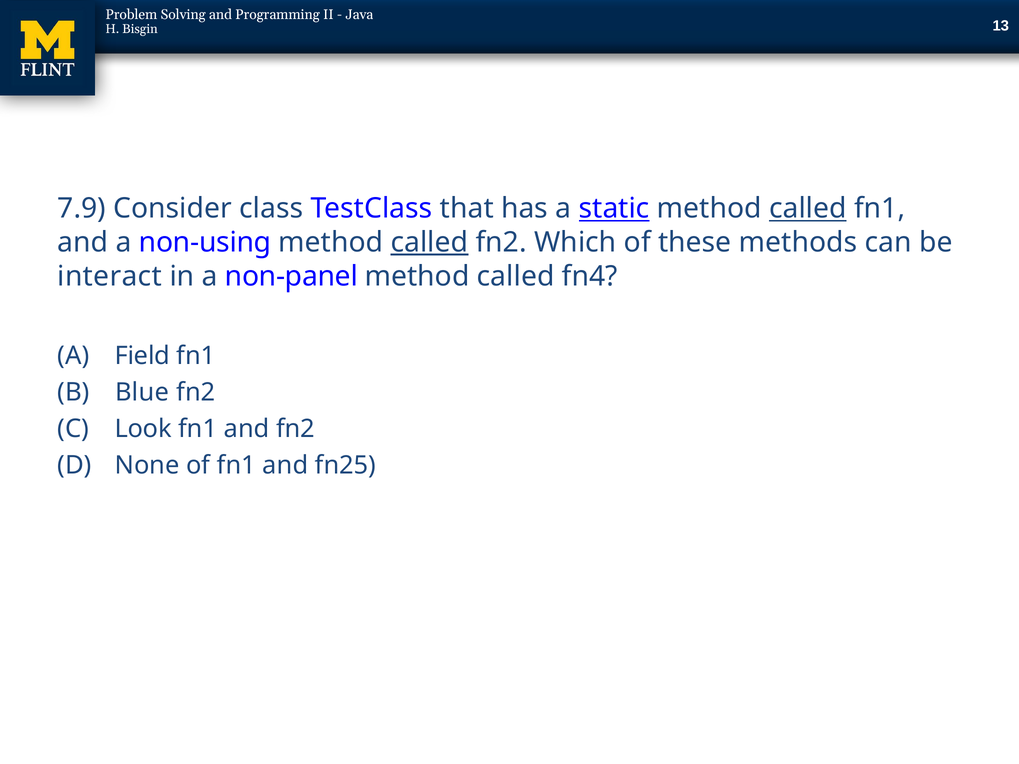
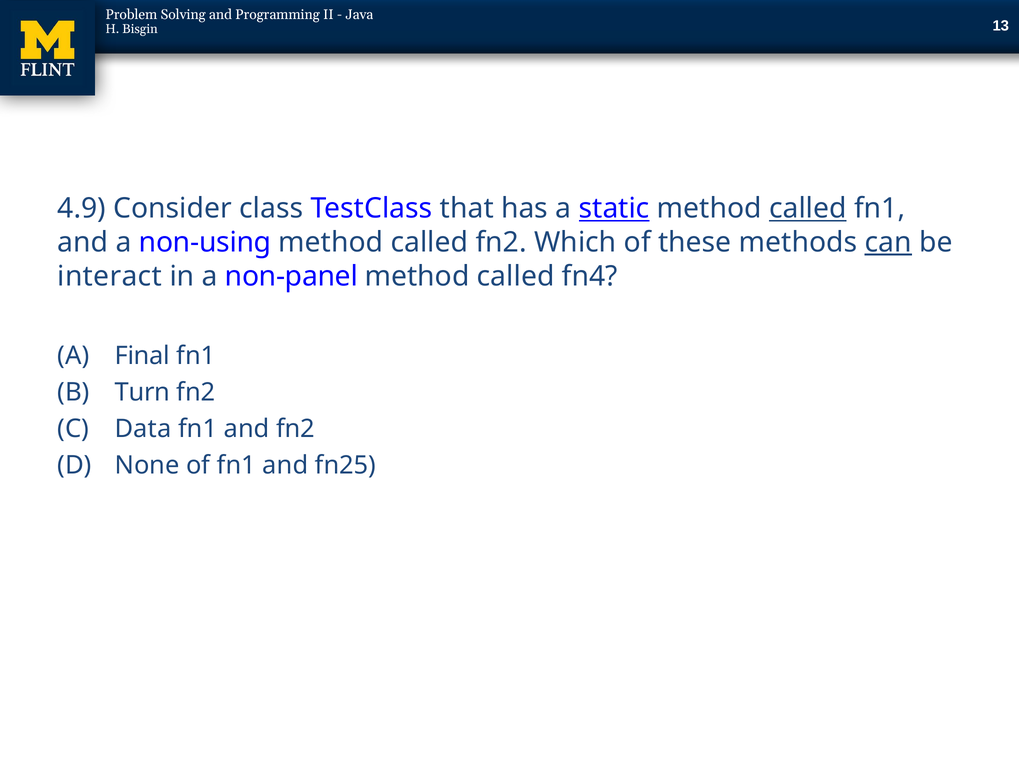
7.9: 7.9 -> 4.9
called at (429, 242) underline: present -> none
can underline: none -> present
Field: Field -> Final
Blue: Blue -> Turn
Look: Look -> Data
